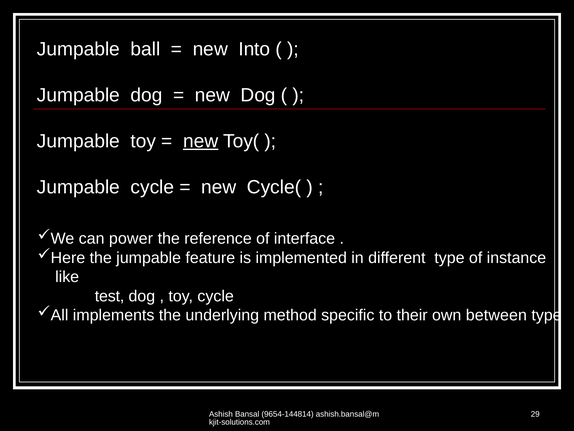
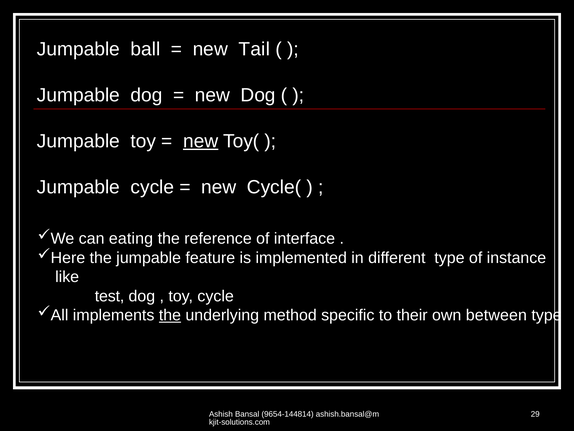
Into: Into -> Tail
power: power -> eating
the at (170, 315) underline: none -> present
